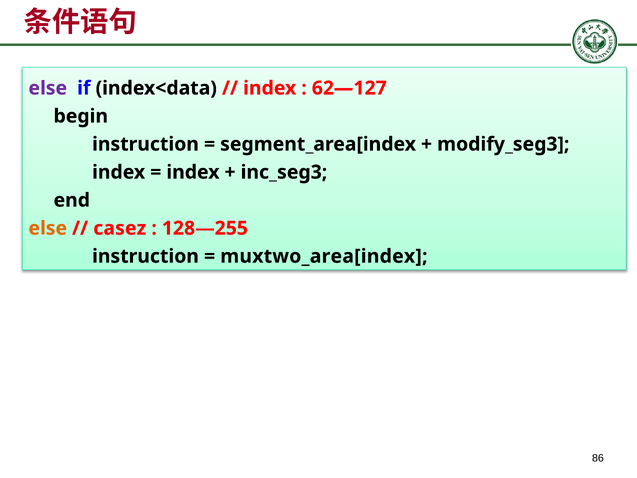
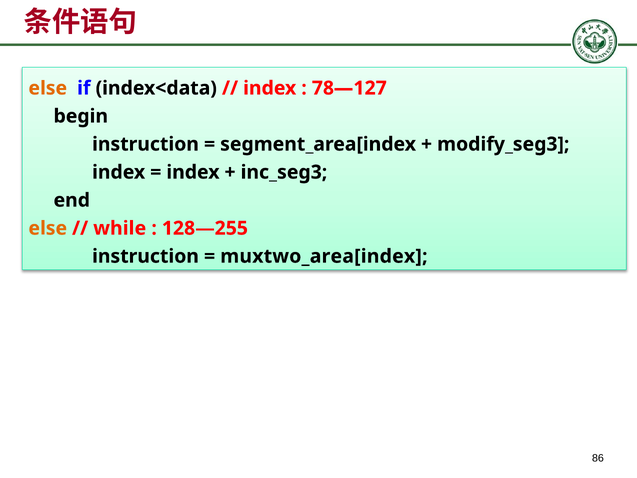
else at (48, 88) colour: purple -> orange
62—127: 62—127 -> 78—127
casez: casez -> while
